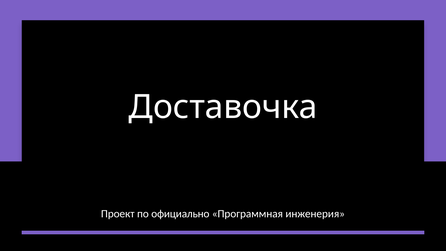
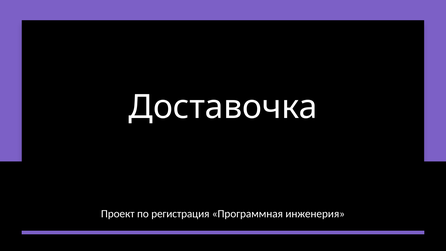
официально: официально -> регистрация
